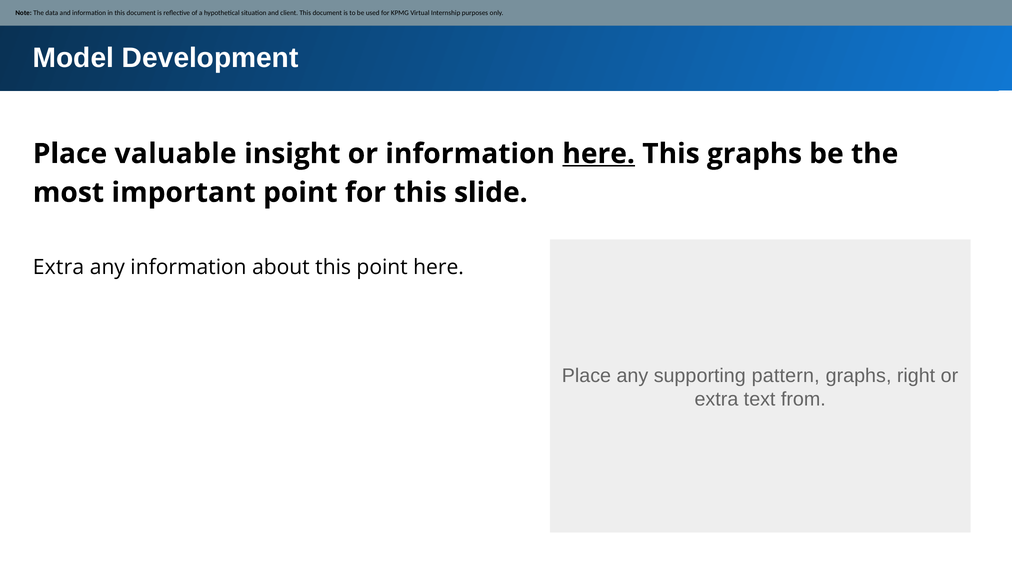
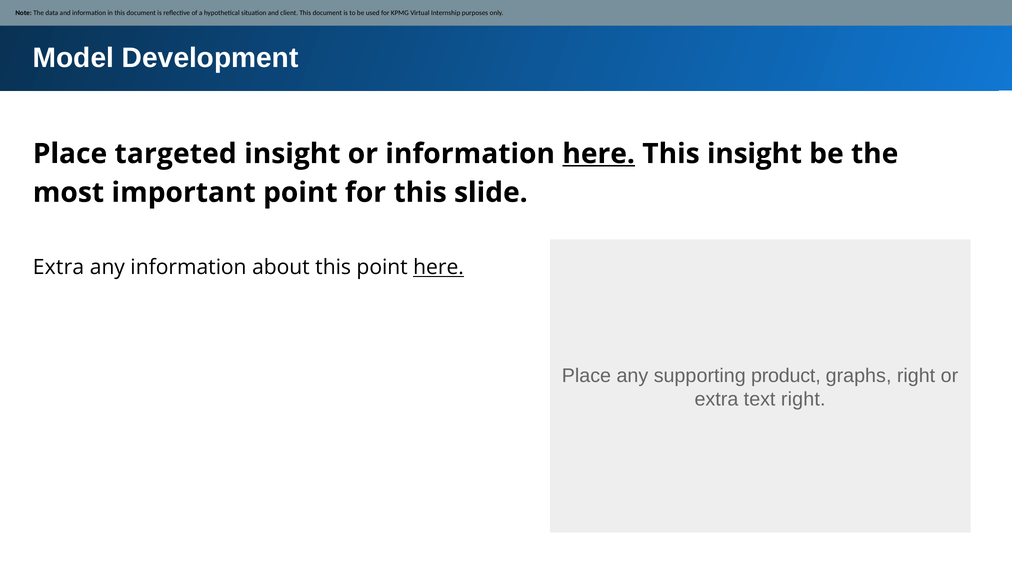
valuable: valuable -> targeted
This graphs: graphs -> insight
here at (439, 268) underline: none -> present
pattern: pattern -> product
text from: from -> right
